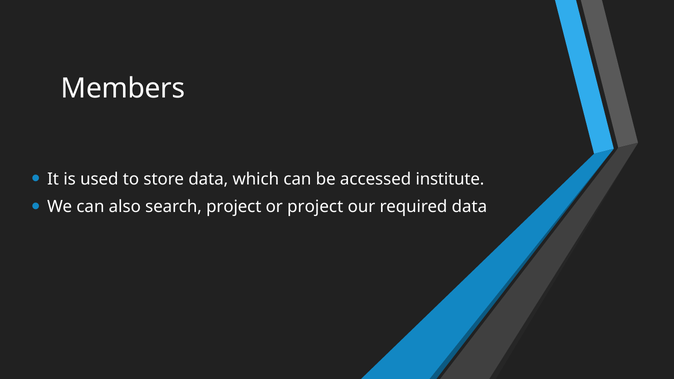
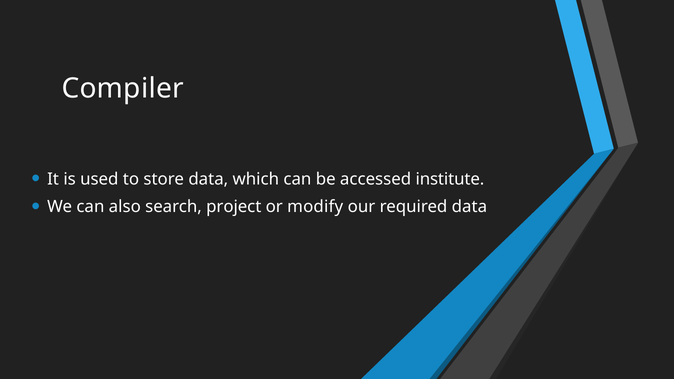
Members: Members -> Compiler
or project: project -> modify
